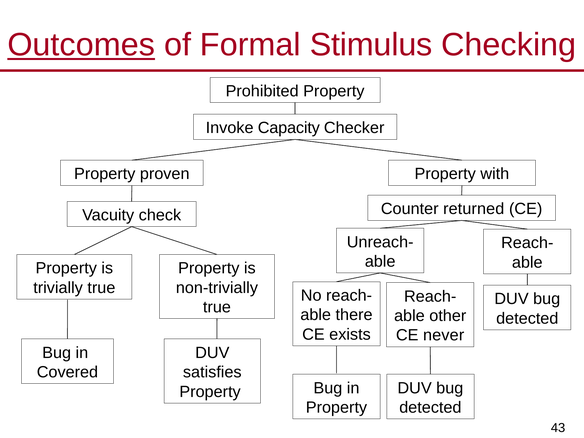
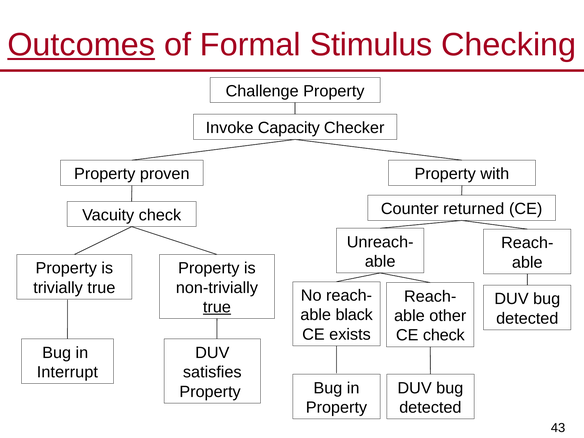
Prohibited: Prohibited -> Challenge
true at (217, 307) underline: none -> present
there: there -> black
CE never: never -> check
Covered: Covered -> Interrupt
